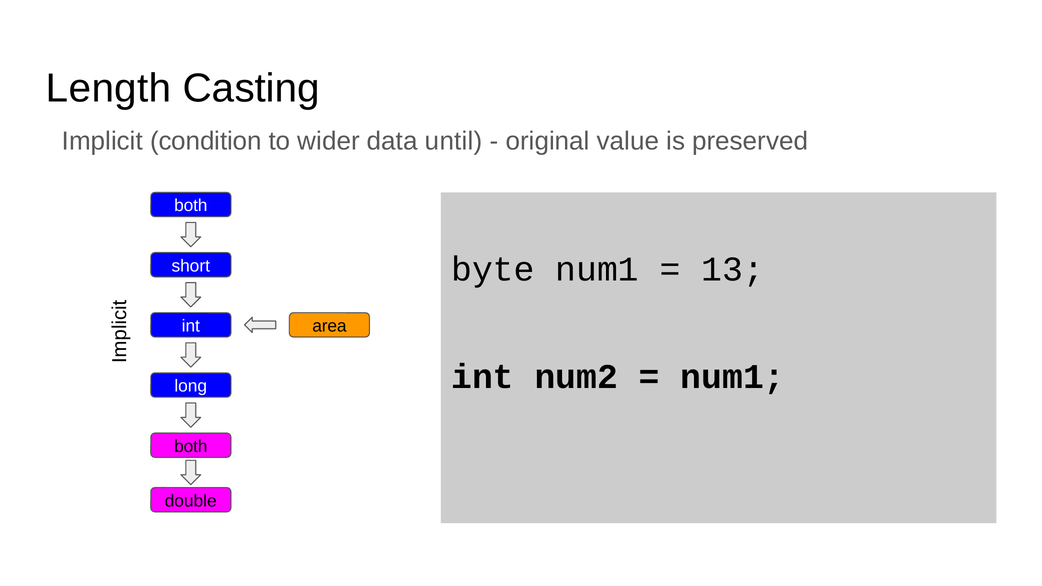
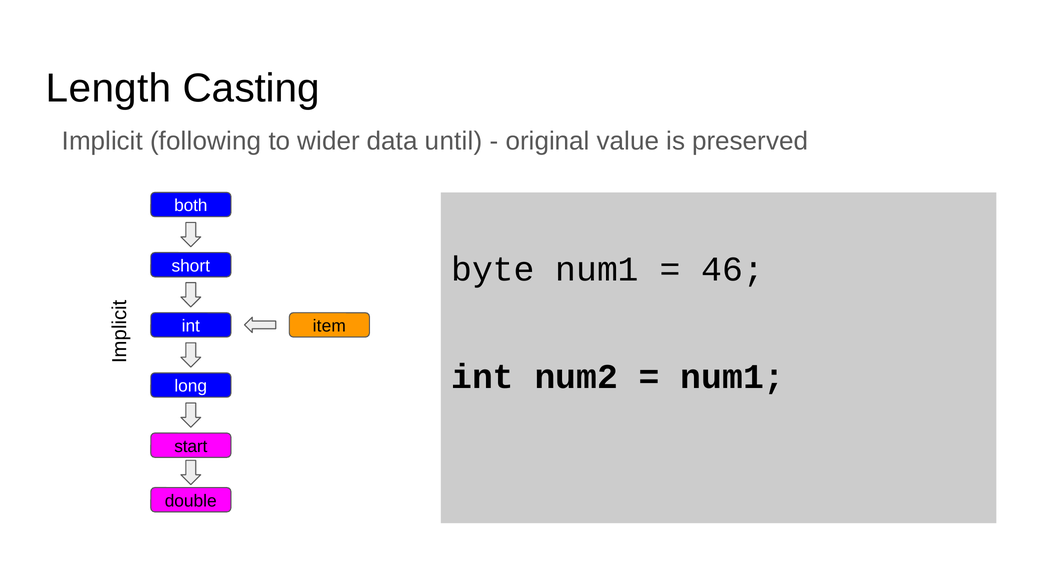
condition: condition -> following
13: 13 -> 46
area: area -> item
both at (191, 447): both -> start
